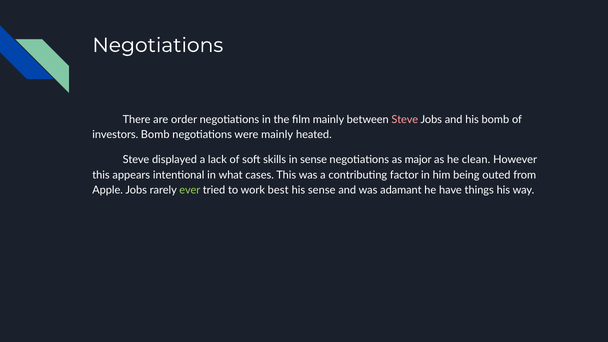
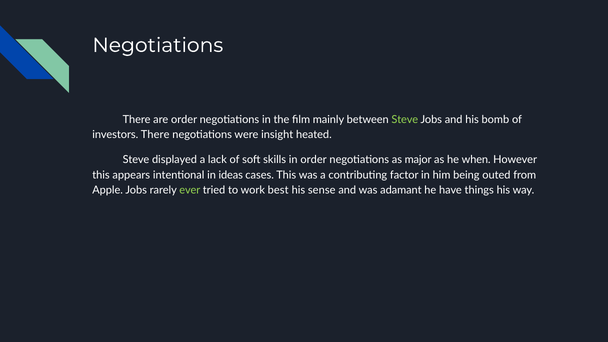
Steve at (405, 119) colour: pink -> light green
investors Bomb: Bomb -> There
were mainly: mainly -> insight
in sense: sense -> order
clean: clean -> when
what: what -> ideas
